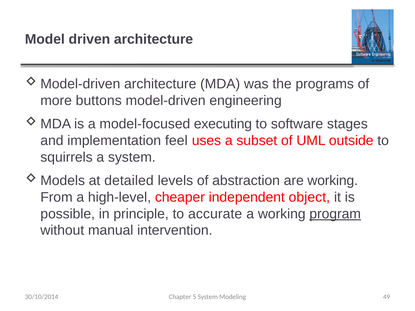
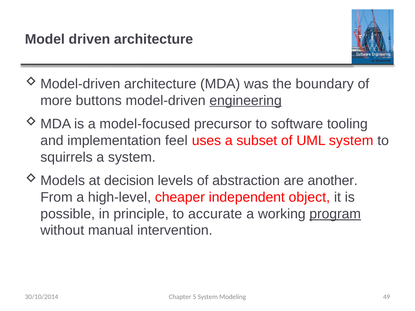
programs: programs -> boundary
engineering underline: none -> present
executing: executing -> precursor
stages: stages -> tooling
UML outside: outside -> system
detailed: detailed -> decision
are working: working -> another
